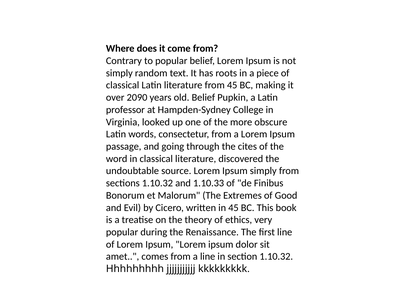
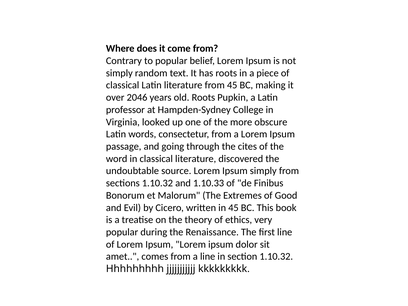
2090: 2090 -> 2046
old Belief: Belief -> Roots
